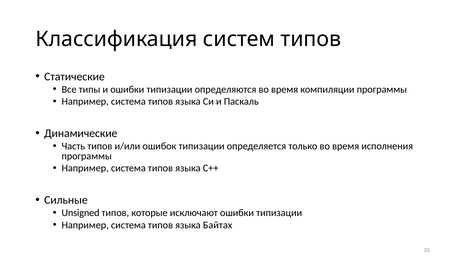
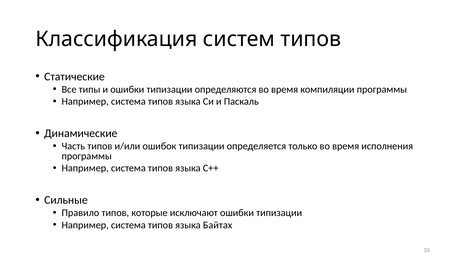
Unsigned: Unsigned -> Правило
